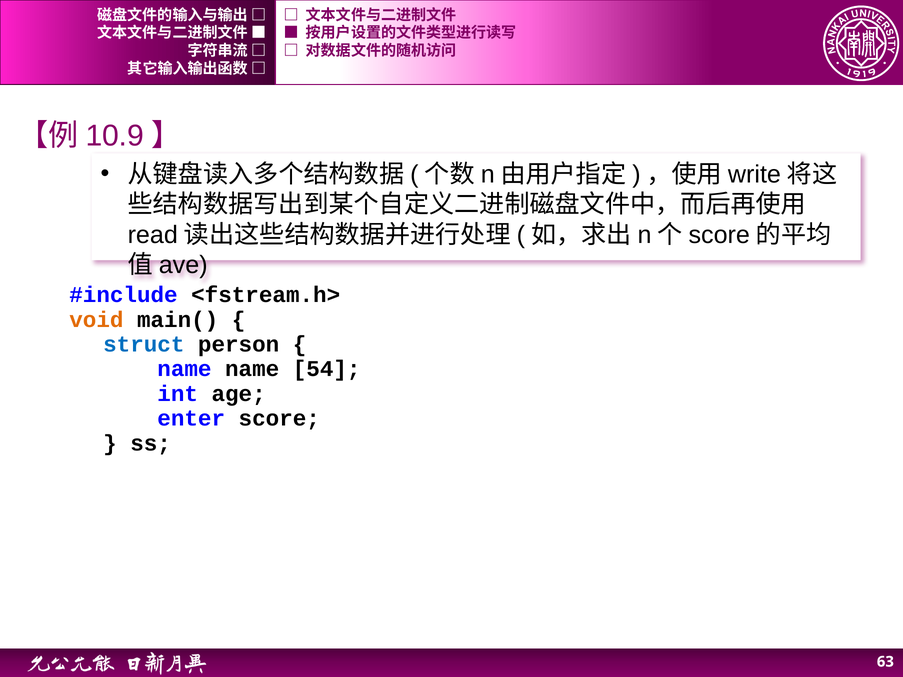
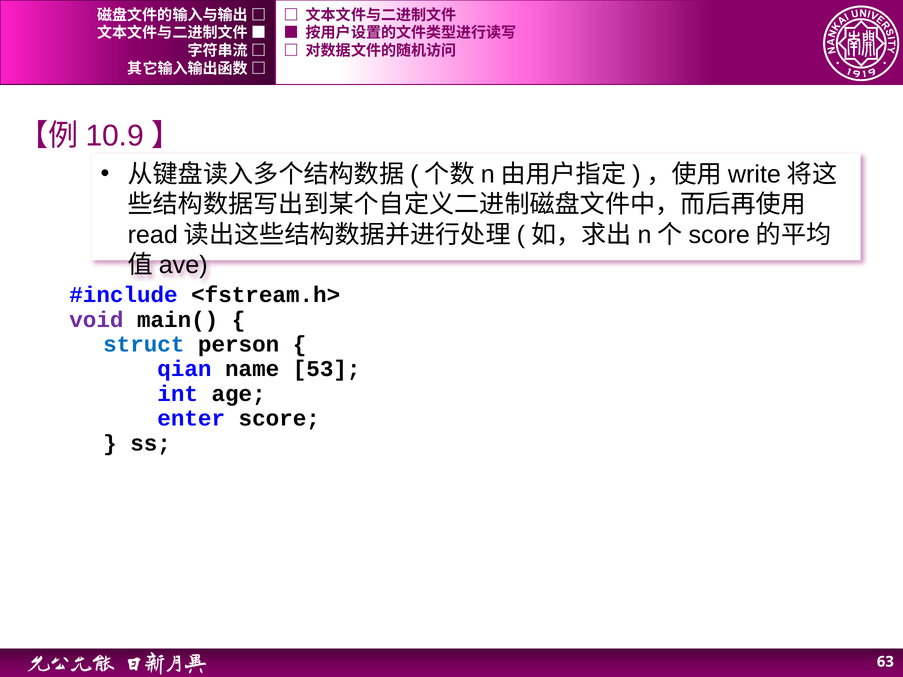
void colour: orange -> purple
name at (184, 369): name -> qian
54: 54 -> 53
